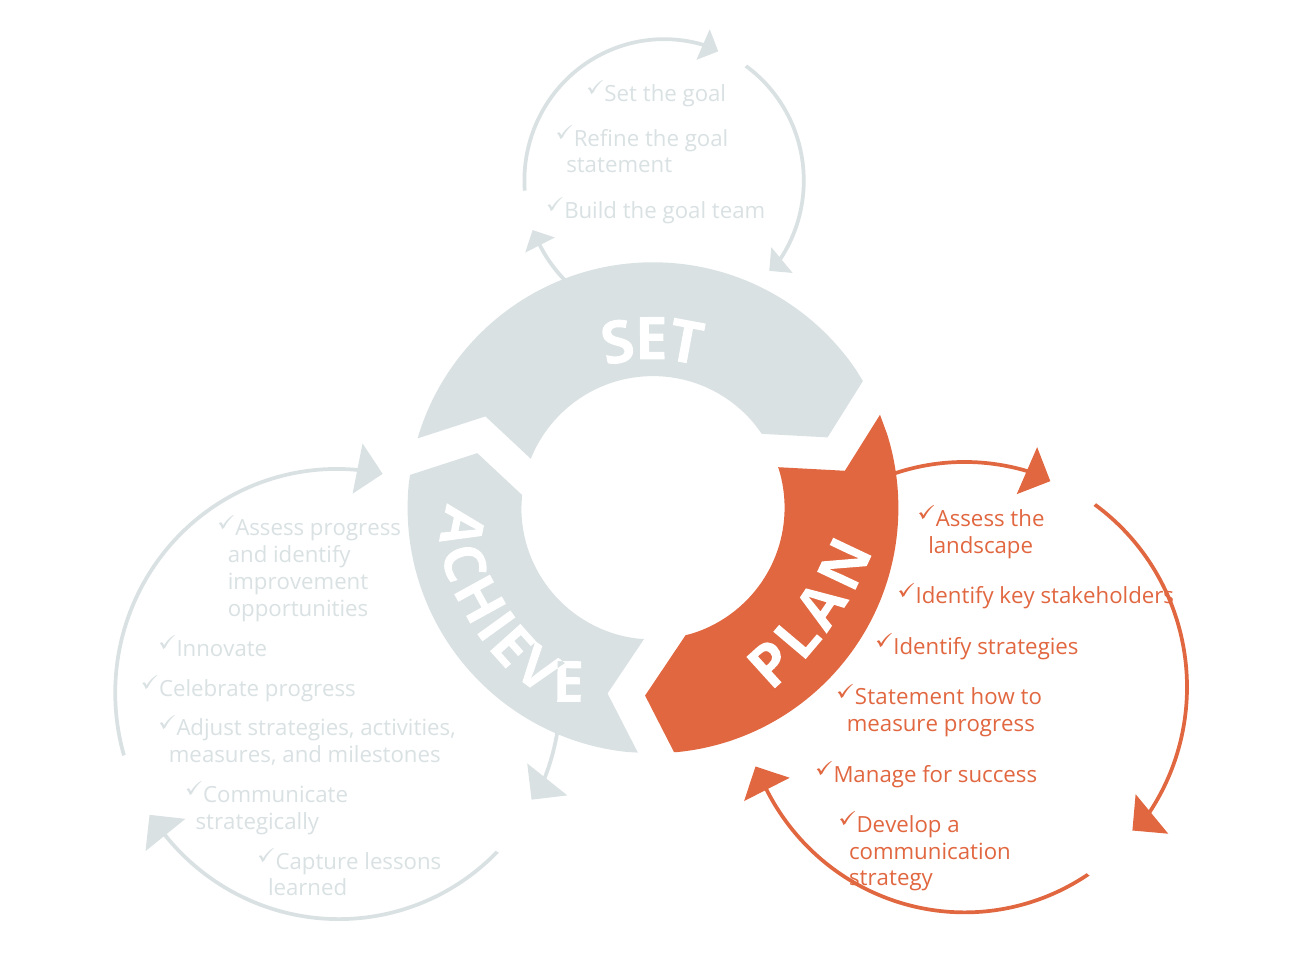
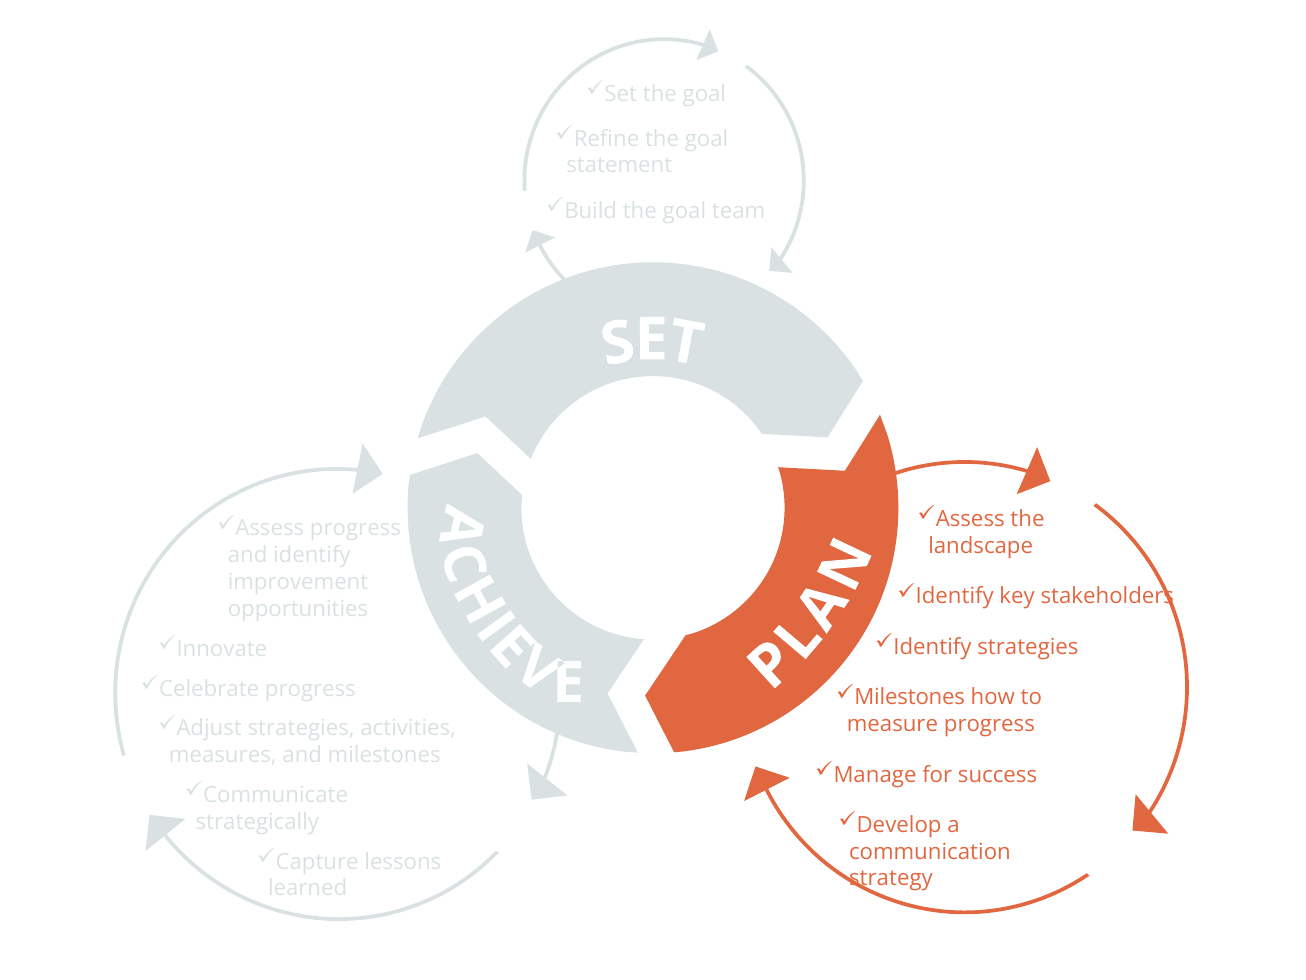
Statement at (910, 697): Statement -> Milestones
